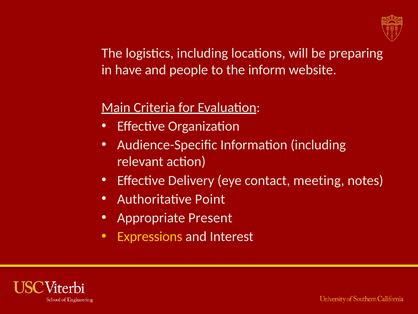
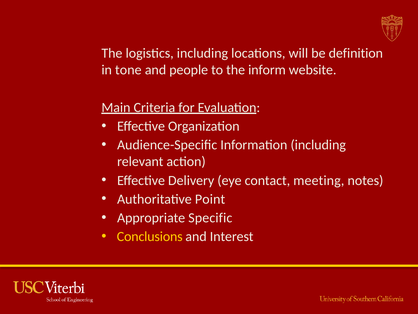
preparing: preparing -> definition
have: have -> tone
Present: Present -> Specific
Expressions: Expressions -> Conclusions
